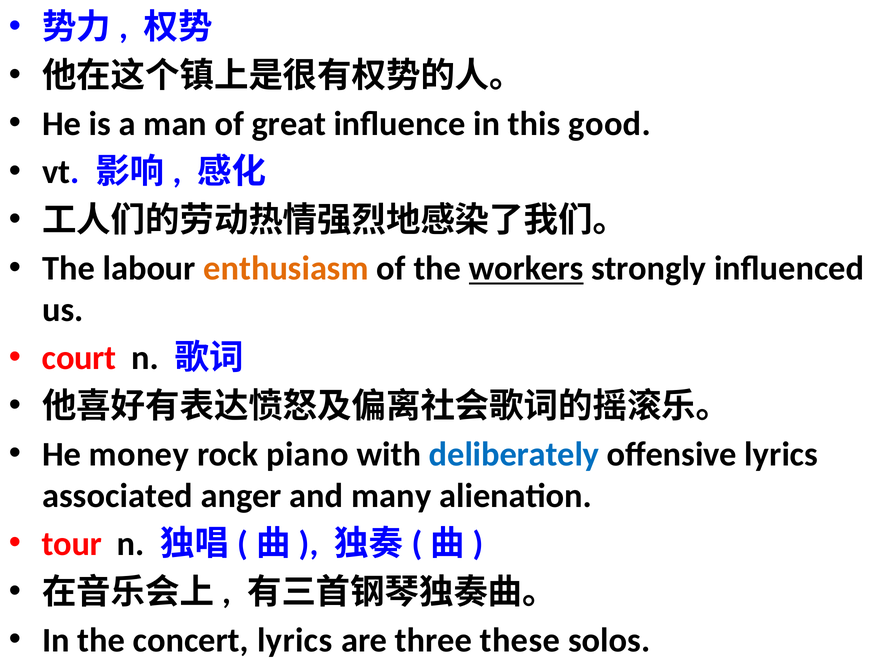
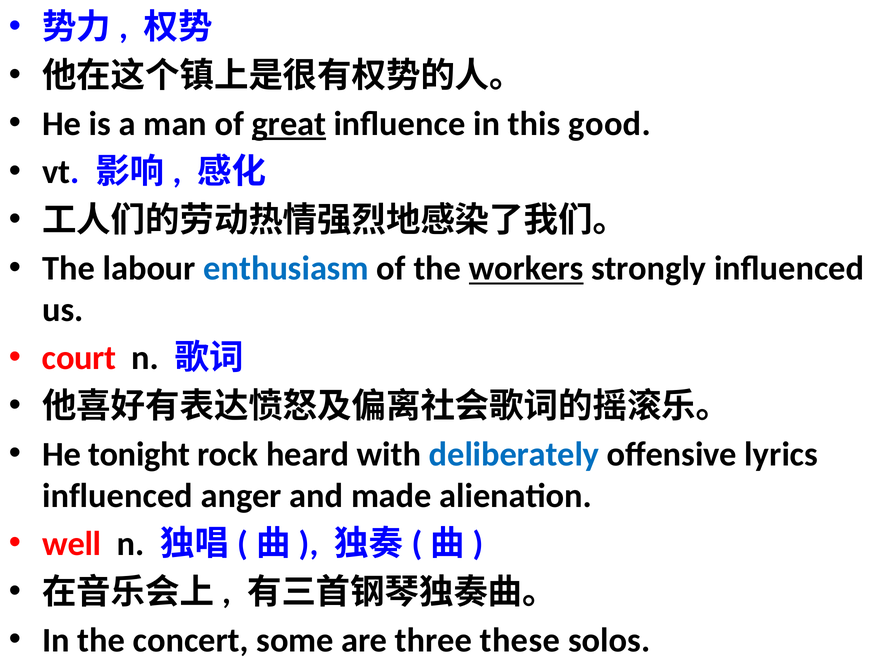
great underline: none -> present
enthusiasm colour: orange -> blue
money: money -> tonight
piano: piano -> heard
associated at (117, 495): associated -> influenced
many: many -> made
tour: tour -> well
concert lyrics: lyrics -> some
